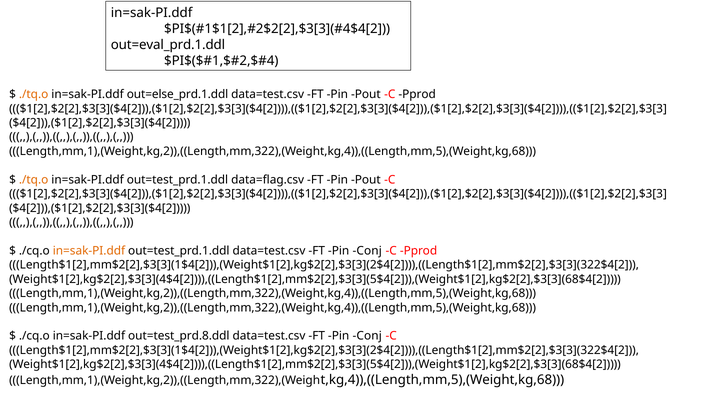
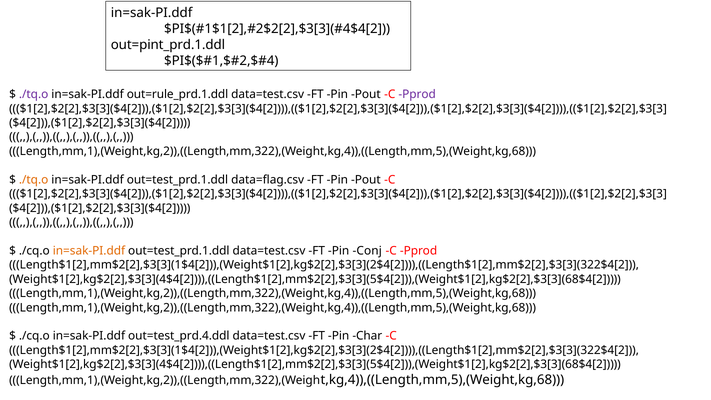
out=eval_prd.1.ddl: out=eval_prd.1.ddl -> out=pint_prd.1.ddl
./tq.o at (34, 94) colour: orange -> purple
out=else_prd.1.ddl: out=else_prd.1.ddl -> out=rule_prd.1.ddl
Pprod at (417, 94) colour: black -> purple
out=test_prd.8.ddl: out=test_prd.8.ddl -> out=test_prd.4.ddl
Conj at (367, 336): Conj -> Char
